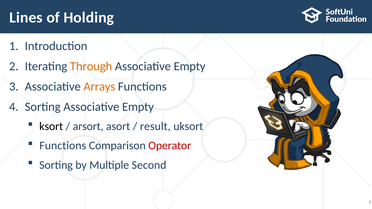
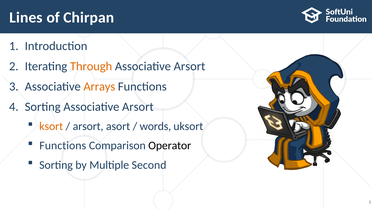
Holding: Holding -> Chirpan
Empty at (190, 66): Empty -> Arsort
Sorting Associative Empty: Empty -> Arsort
ksort colour: black -> orange
result: result -> words
Operator colour: red -> black
